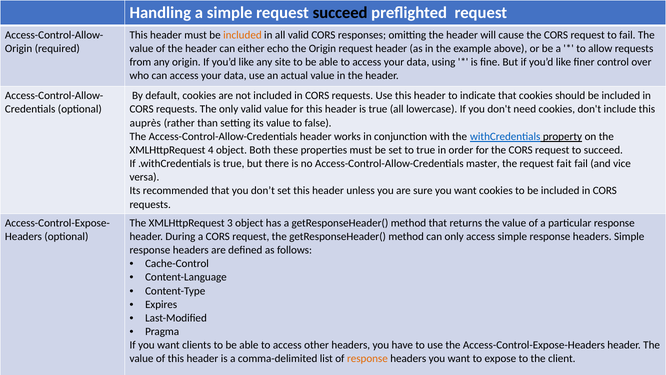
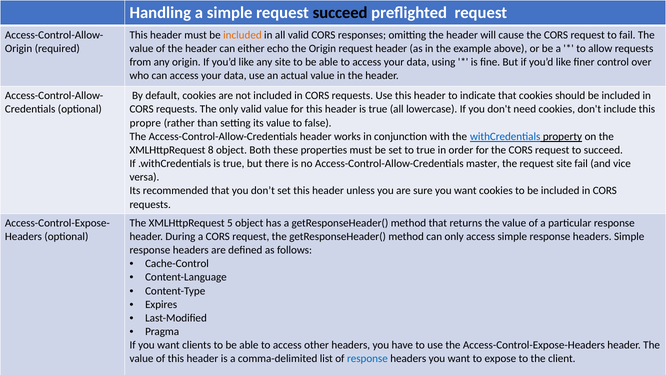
auprès: auprès -> propre
4: 4 -> 8
request fait: fait -> site
3: 3 -> 5
response at (367, 358) colour: orange -> blue
